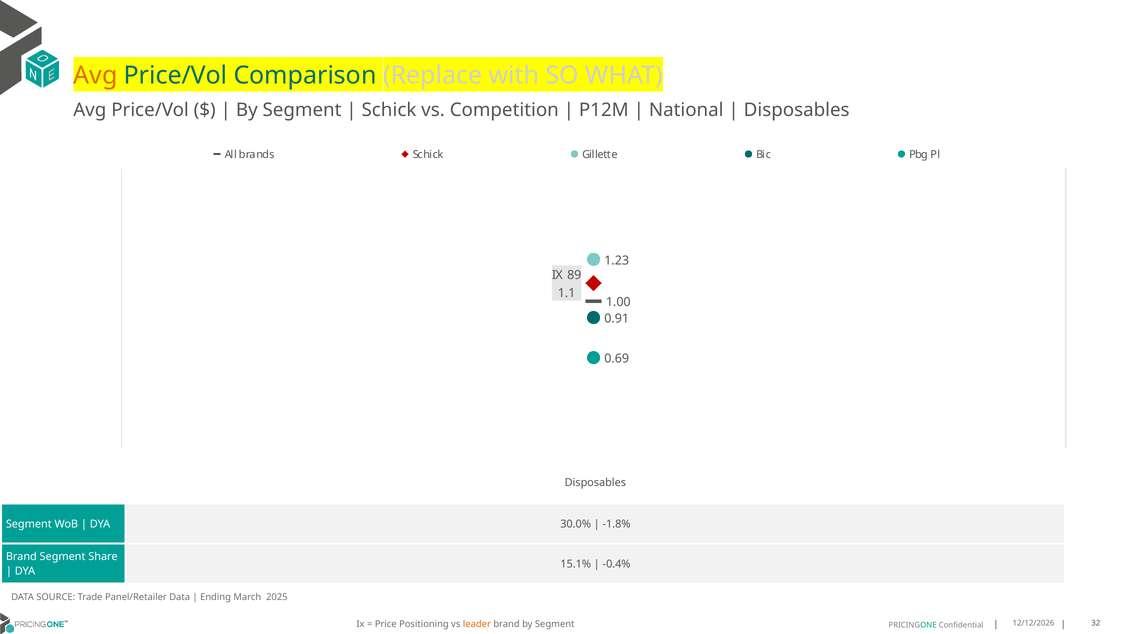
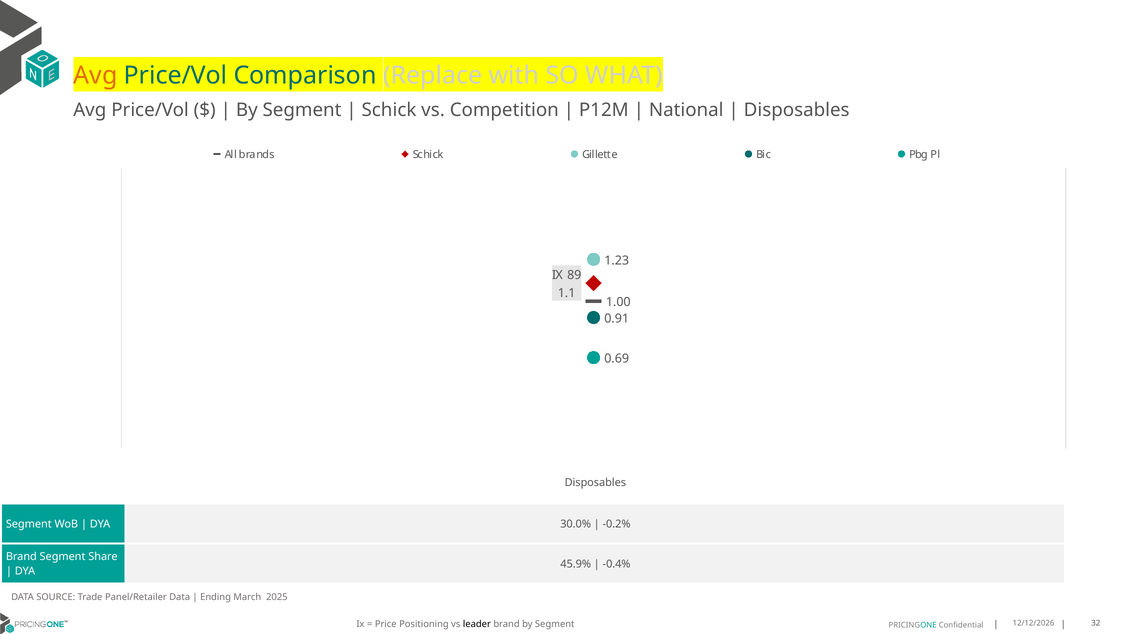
-1.8%: -1.8% -> -0.2%
15.1%: 15.1% -> 45.9%
leader colour: orange -> black
